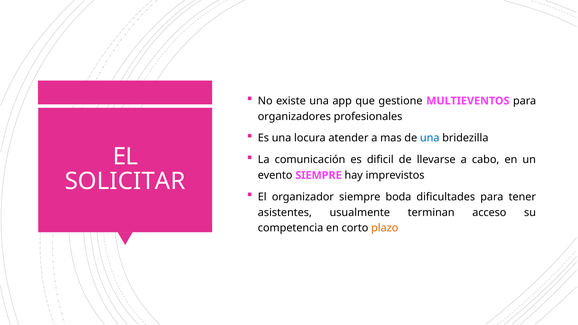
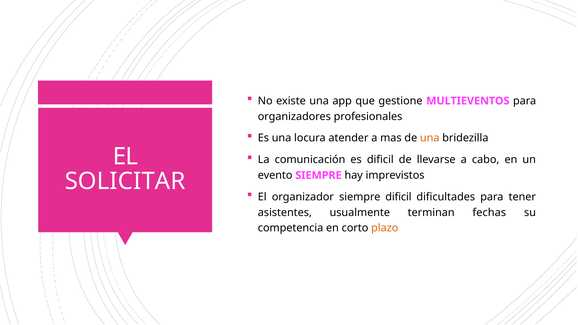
una at (430, 138) colour: blue -> orange
siempre boda: boda -> dificil
acceso: acceso -> fechas
